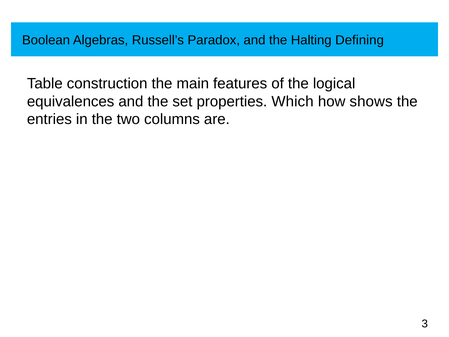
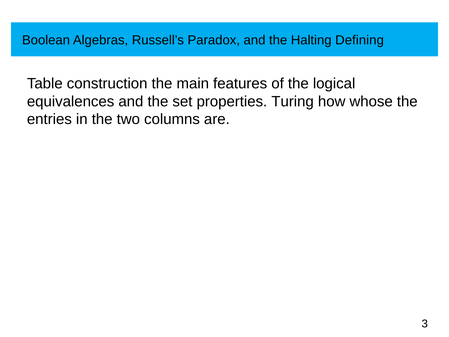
Which: Which -> Turing
shows: shows -> whose
